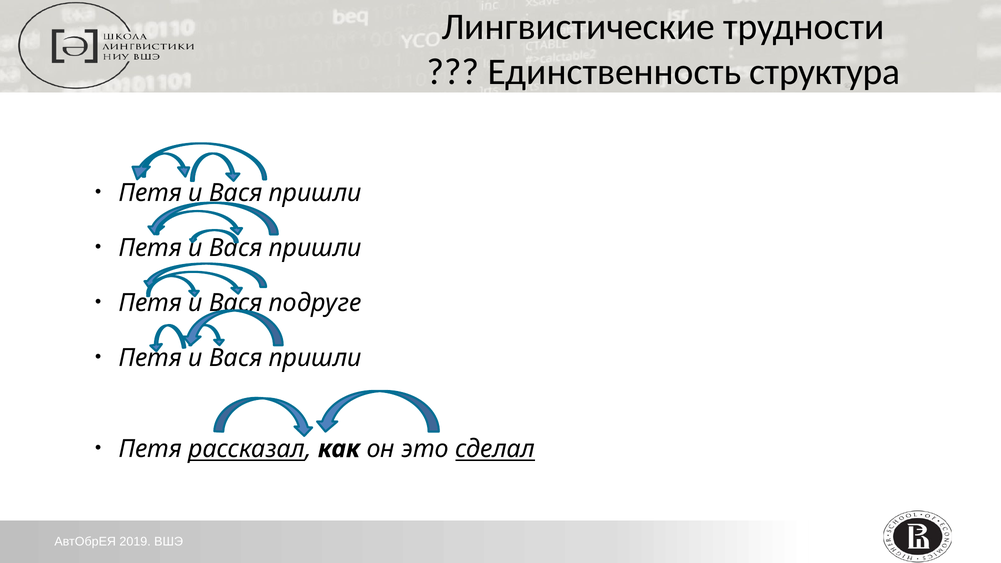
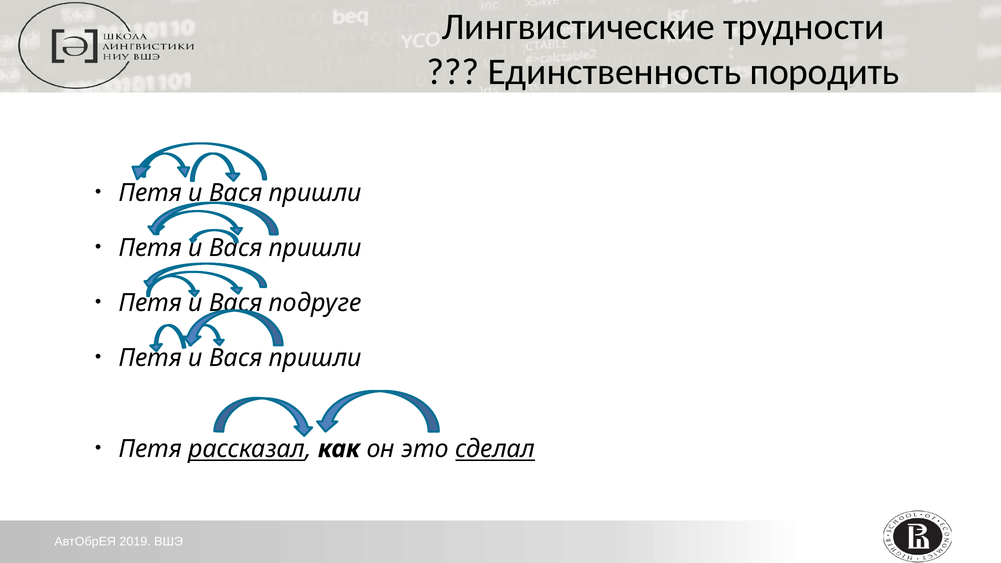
структура: структура -> породить
